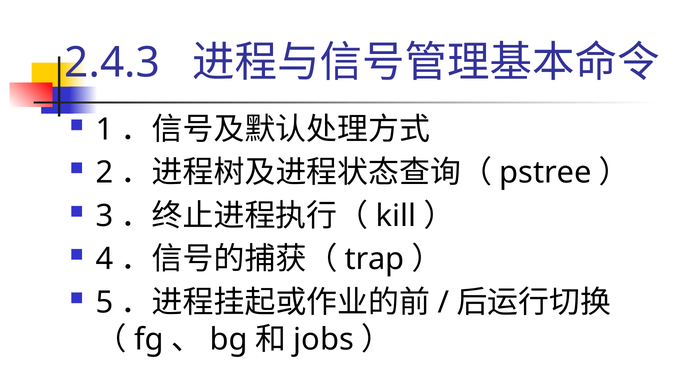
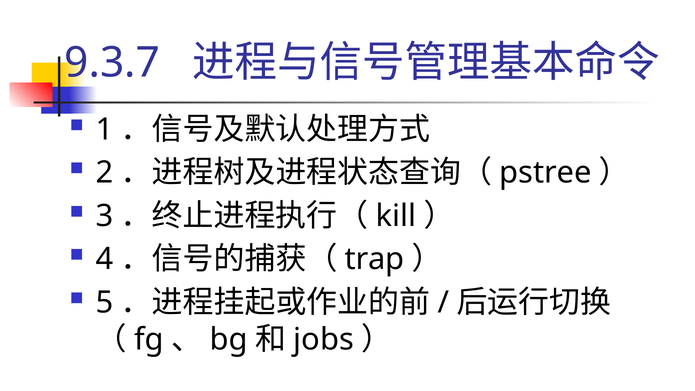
2.4.3: 2.4.3 -> 9.3.7
